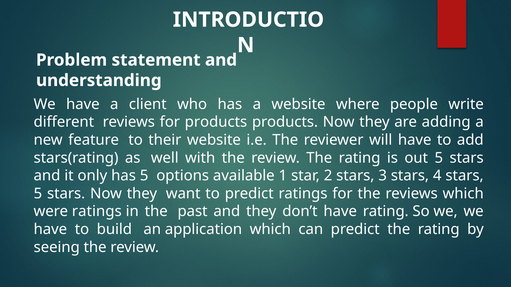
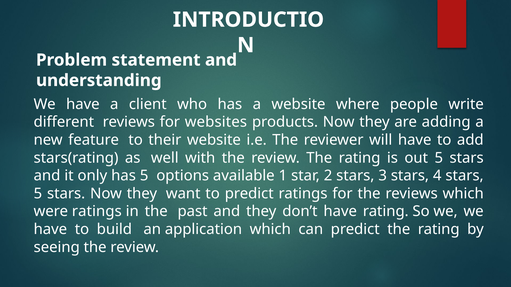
for products: products -> websites
